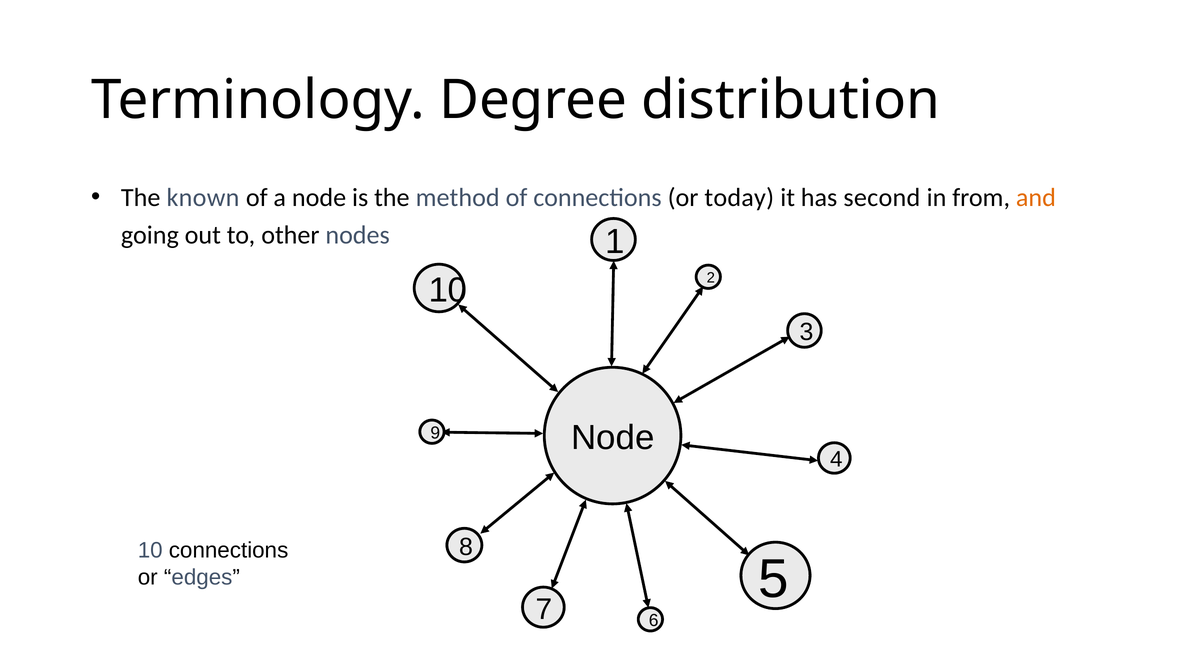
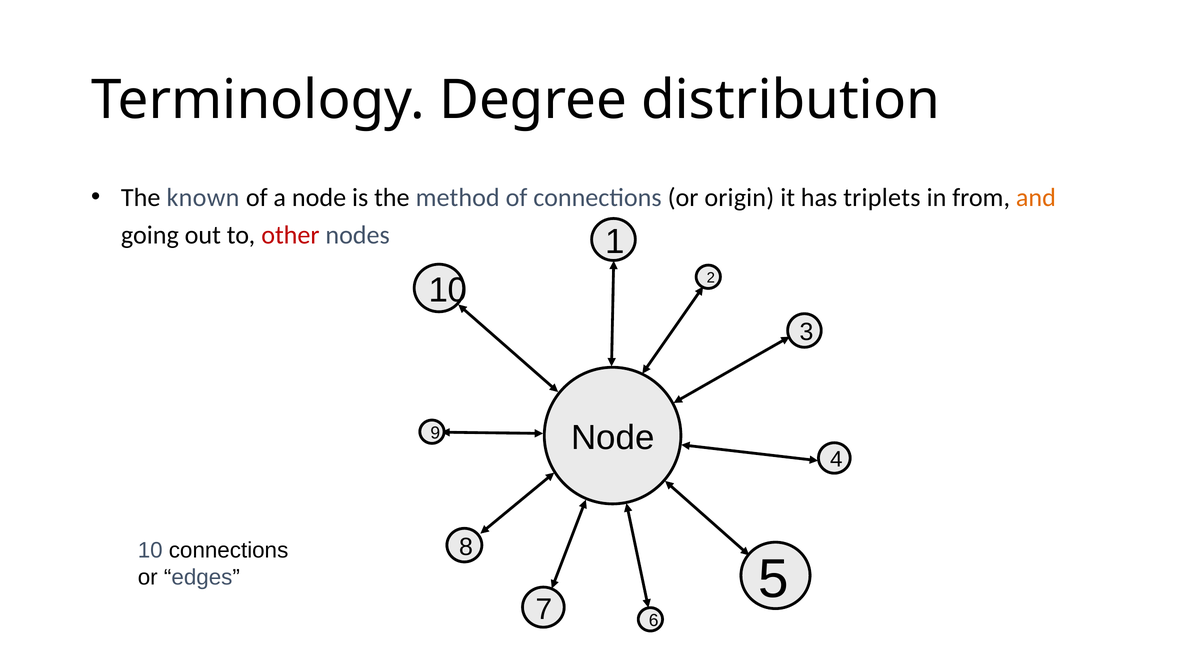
today: today -> origin
second: second -> triplets
other colour: black -> red
